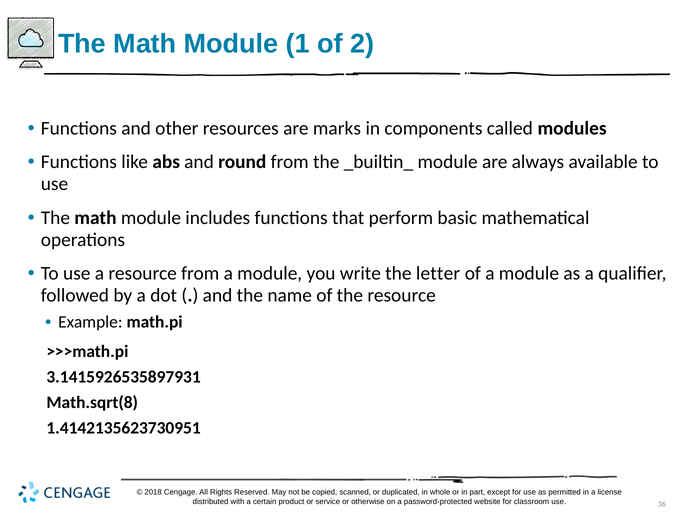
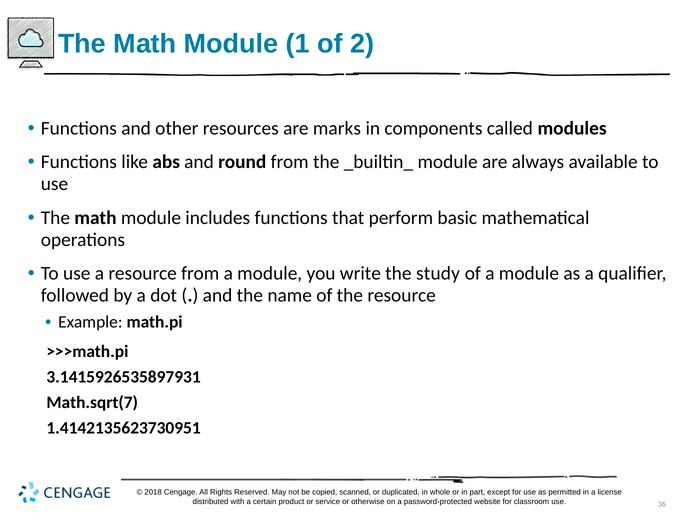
letter: letter -> study
Math.sqrt(8: Math.sqrt(8 -> Math.sqrt(7
